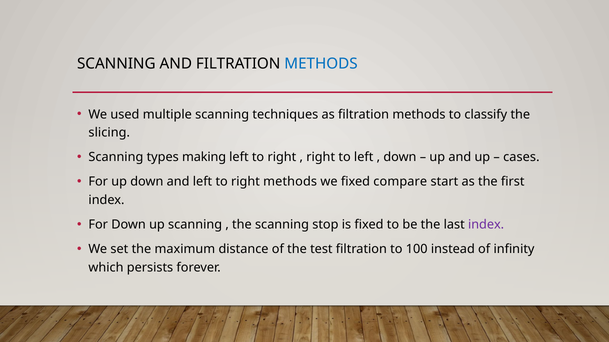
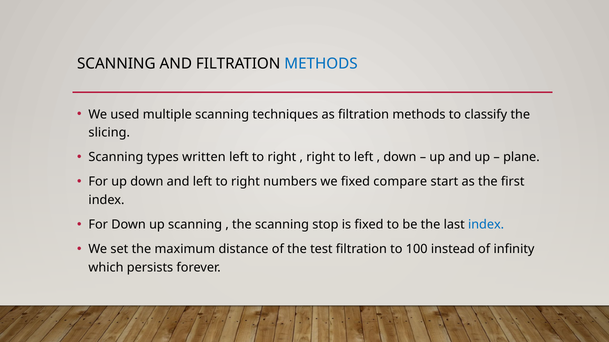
making: making -> written
cases: cases -> plane
right methods: methods -> numbers
index at (486, 225) colour: purple -> blue
